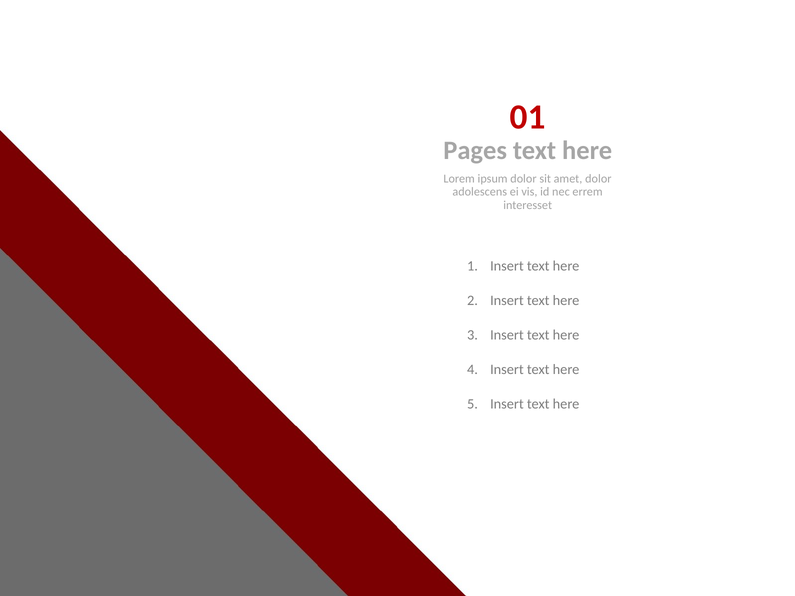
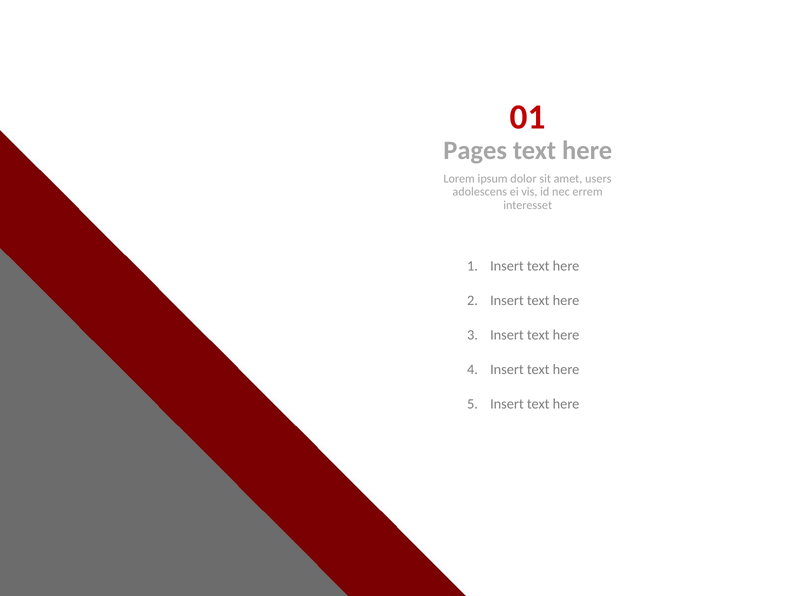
amet dolor: dolor -> users
